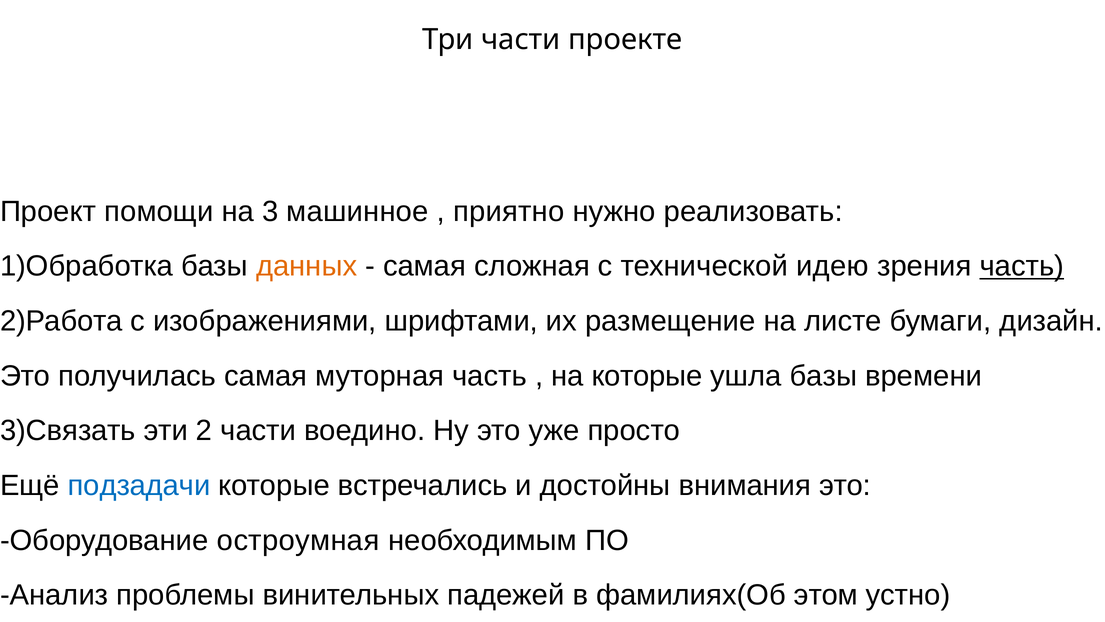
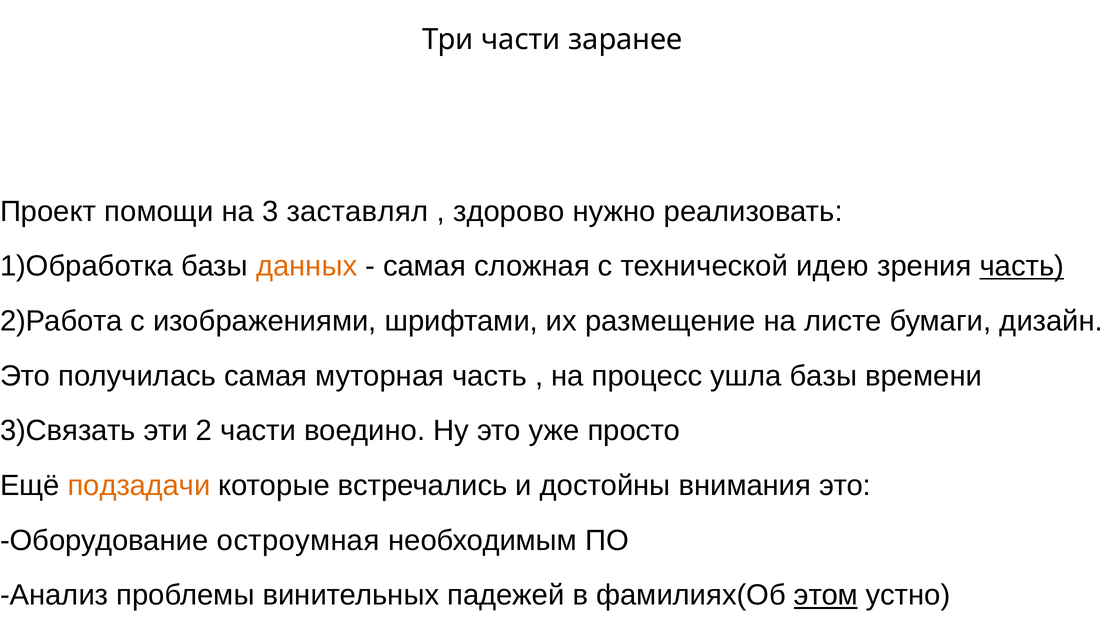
проекте: проекте -> заранее
машинное: машинное -> заставлял
приятно: приятно -> здорово
на которые: которые -> процесс
подзадачи colour: blue -> orange
этом underline: none -> present
